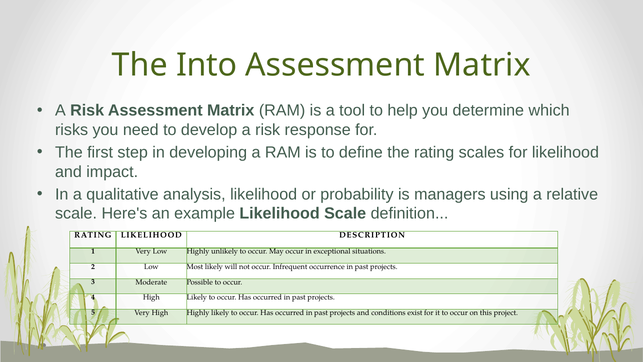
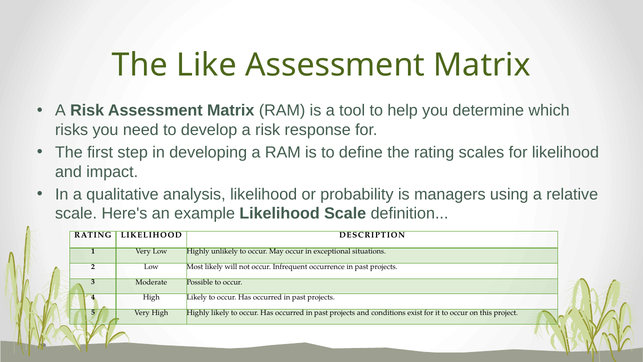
Into: Into -> Like
